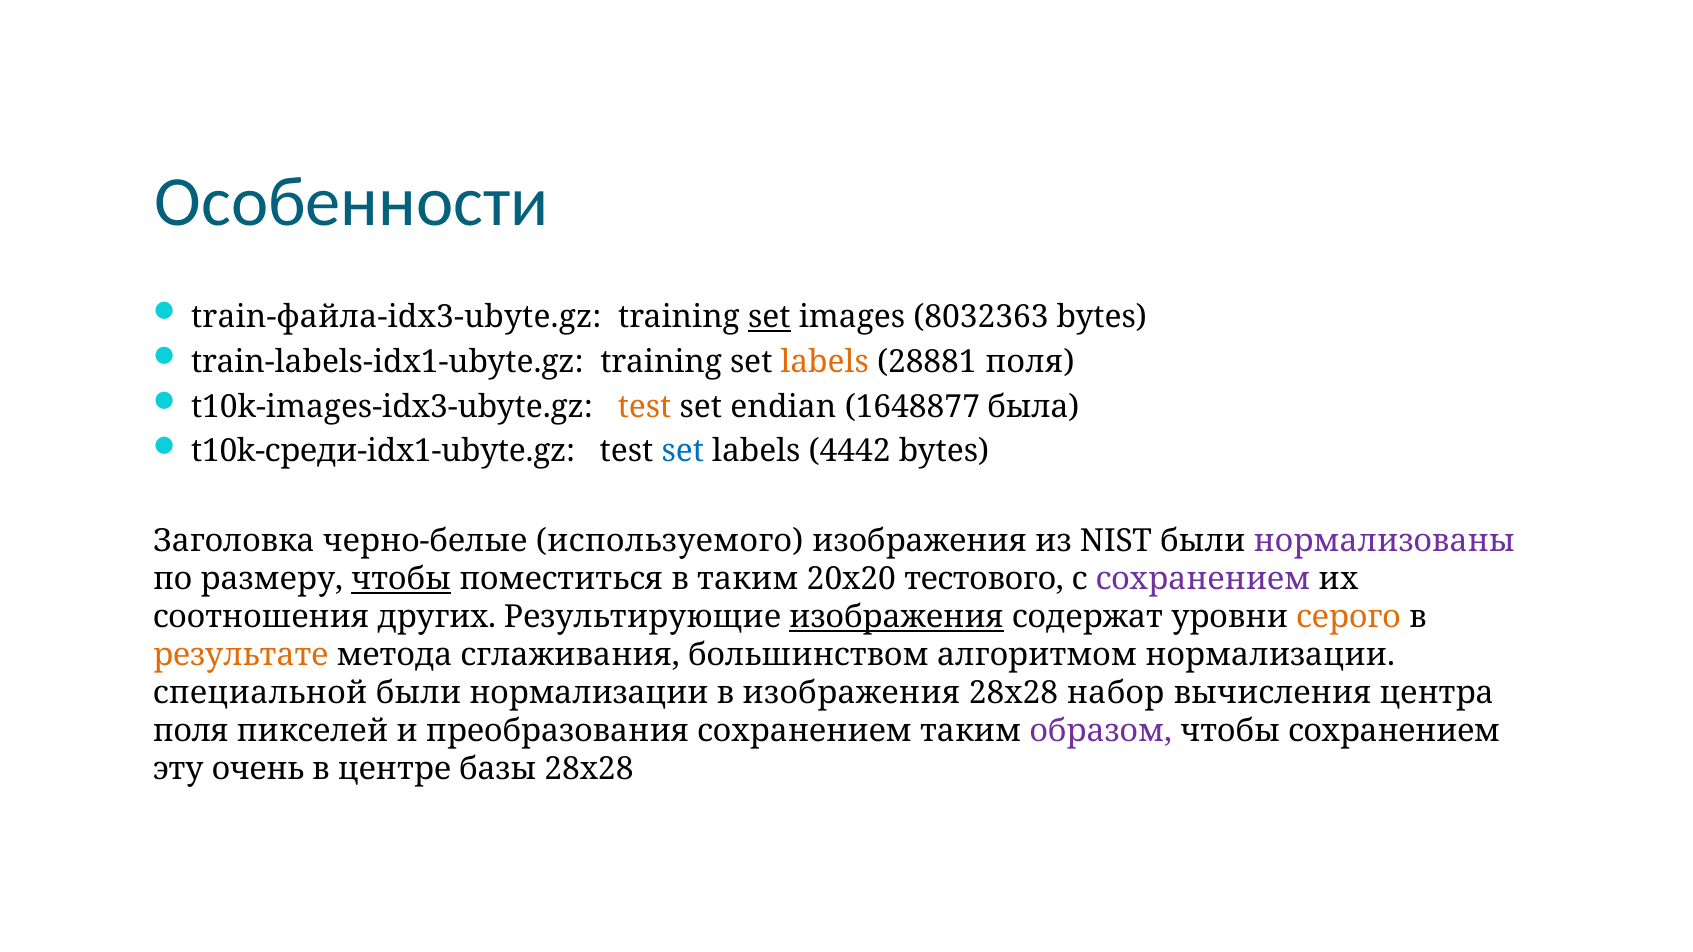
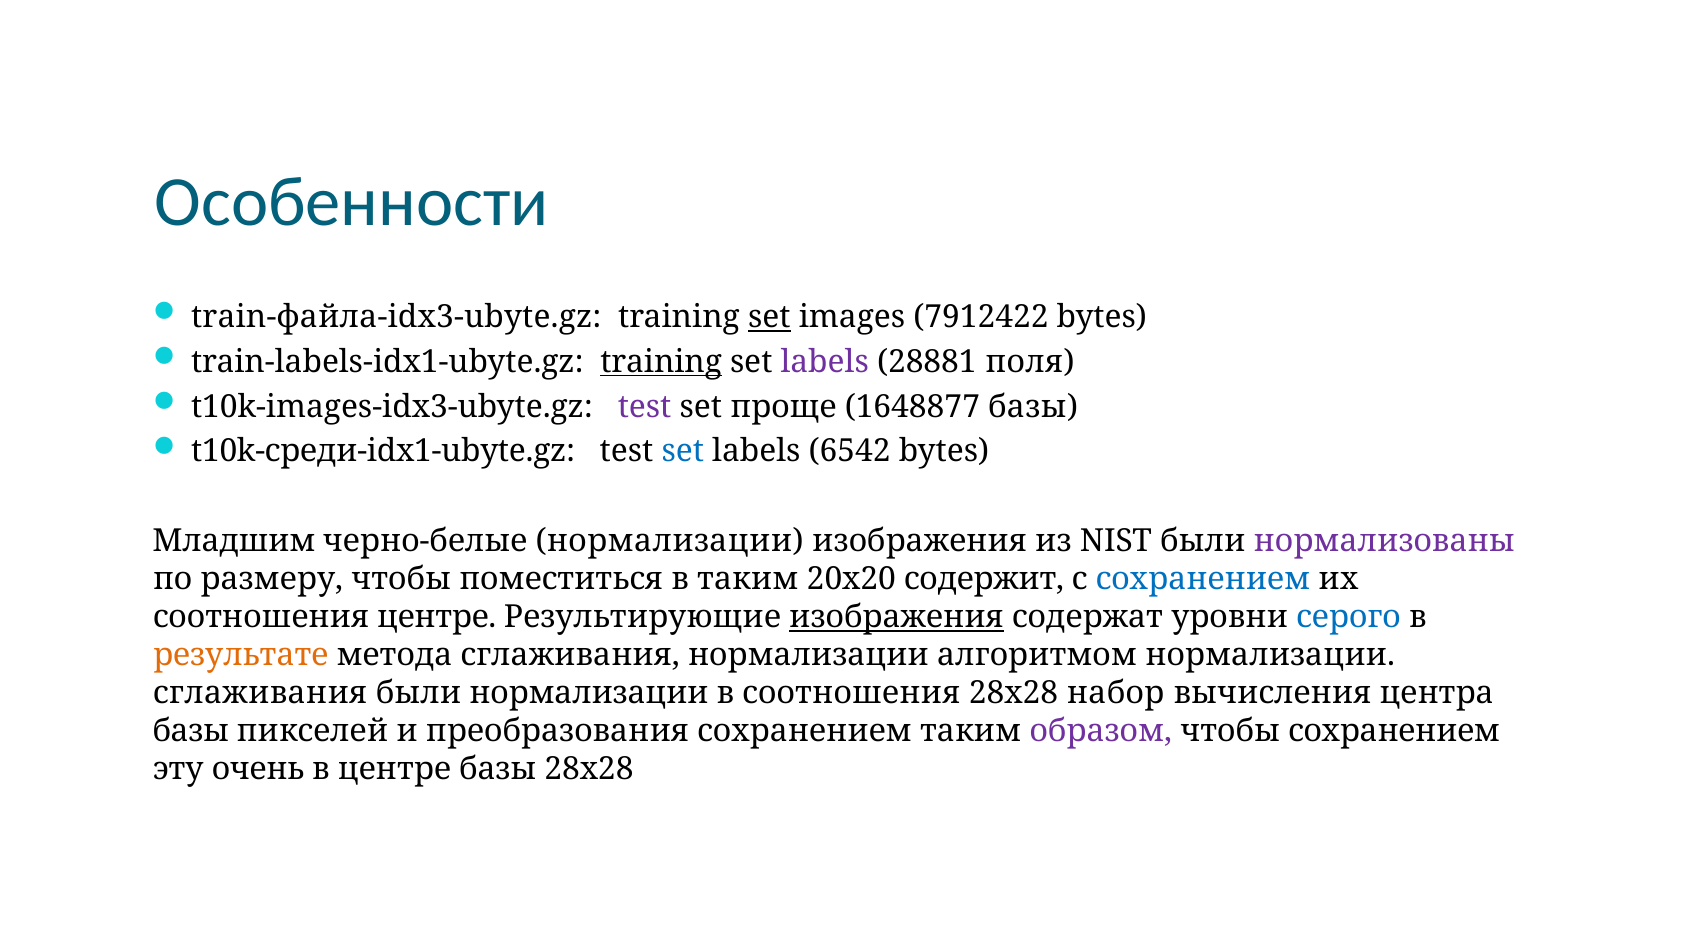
8032363: 8032363 -> 7912422
training at (661, 362) underline: none -> present
labels at (825, 362) colour: orange -> purple
test at (645, 407) colour: orange -> purple
endian: endian -> проще
1648877 была: была -> базы
4442: 4442 -> 6542
Заголовка: Заголовка -> Младшим
черно-белые используемого: используемого -> нормализации
чтобы at (401, 579) underline: present -> none
тестового: тестового -> содержит
сохранением at (1203, 579) colour: purple -> blue
соотношения других: других -> центре
серого colour: orange -> blue
сглаживания большинством: большинством -> нормализации
специальной at (260, 693): специальной -> сглаживания
в изображения: изображения -> соотношения
поля at (191, 732): поля -> базы
